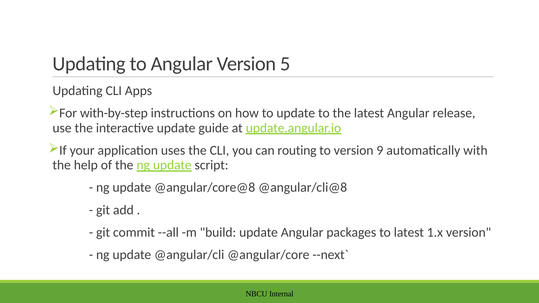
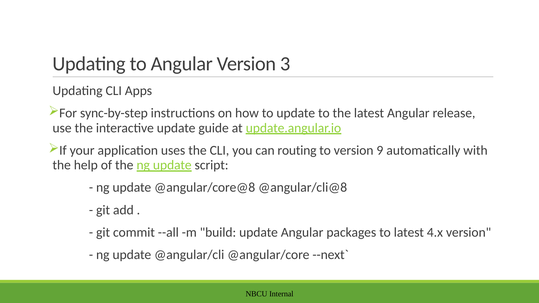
5: 5 -> 3
with-by-step: with-by-step -> sync-by-step
1.x: 1.x -> 4.x
